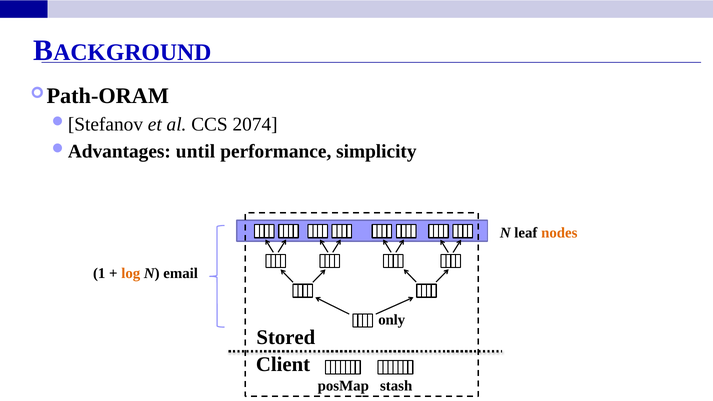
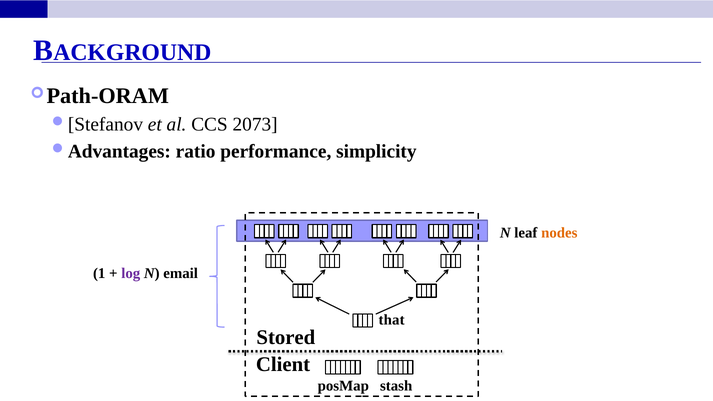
2074: 2074 -> 2073
until: until -> ratio
log colour: orange -> purple
only: only -> that
